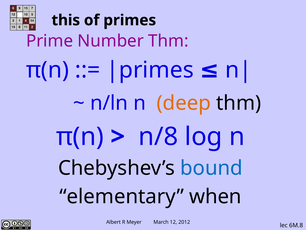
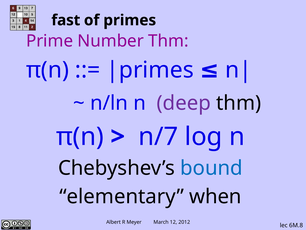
this: this -> fast
deep colour: orange -> purple
n/8: n/8 -> n/7
